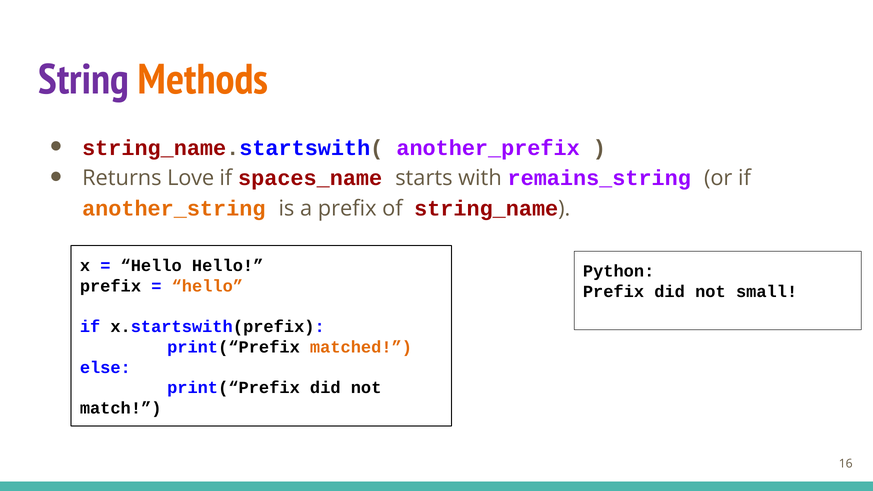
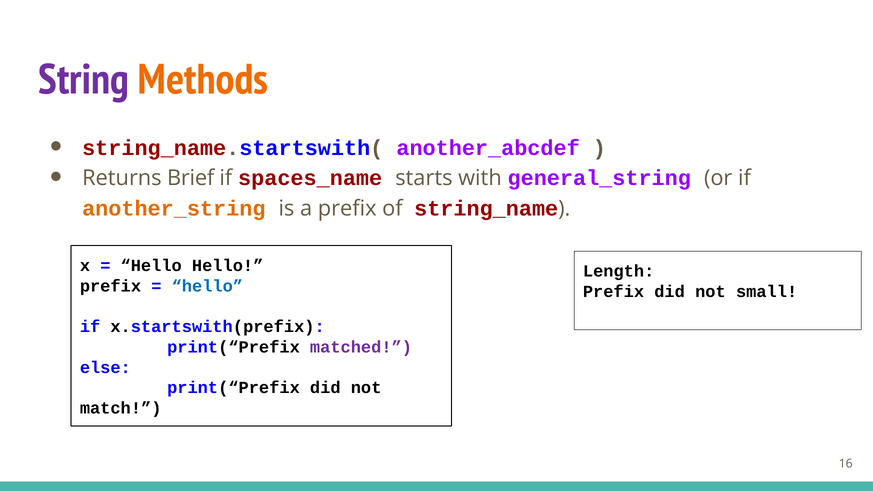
another_prefix: another_prefix -> another_abcdef
Love: Love -> Brief
remains_string: remains_string -> general_string
Python: Python -> Length
hello at (207, 286) colour: orange -> blue
matched colour: orange -> purple
